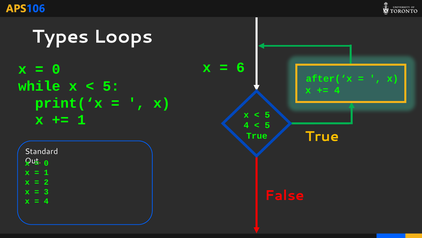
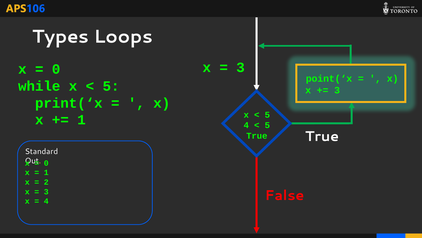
6 at (241, 67): 6 -> 3
after(‘x: after(‘x -> point(‘x
4 at (337, 90): 4 -> 3
True at (322, 136) colour: yellow -> white
